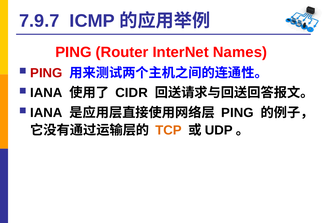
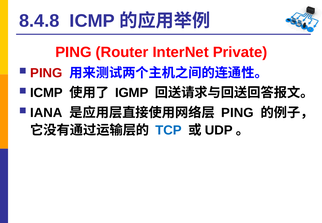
7.9.7: 7.9.7 -> 8.4.8
Names: Names -> Private
IANA at (46, 93): IANA -> ICMP
CIDR: CIDR -> IGMP
TCP colour: orange -> blue
